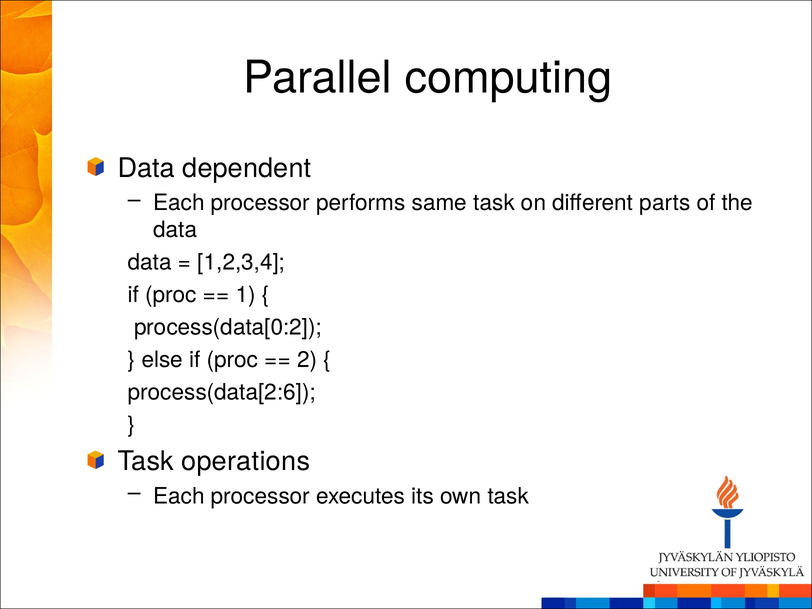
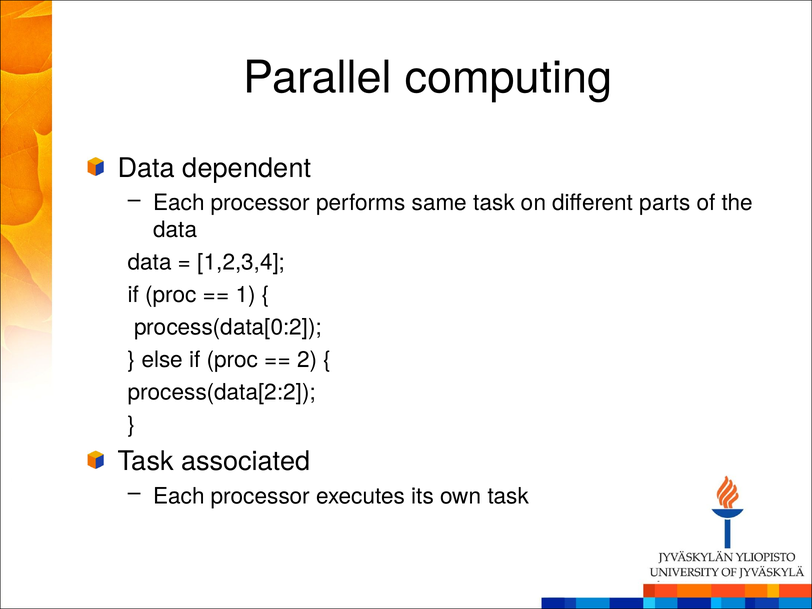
process(data[2:6: process(data[2:6 -> process(data[2:2
operations: operations -> associated
